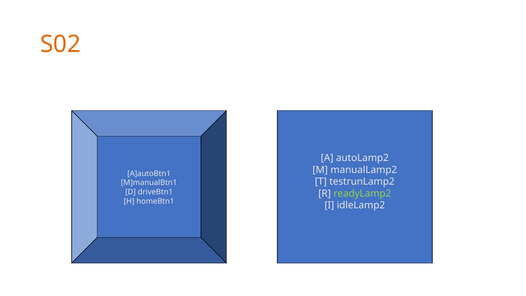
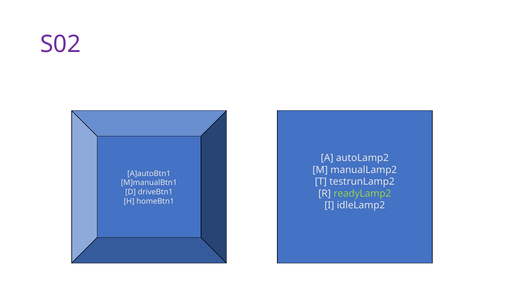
S02 colour: orange -> purple
